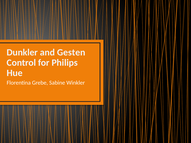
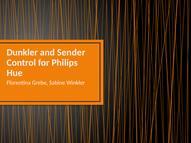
Gesten: Gesten -> Sender
